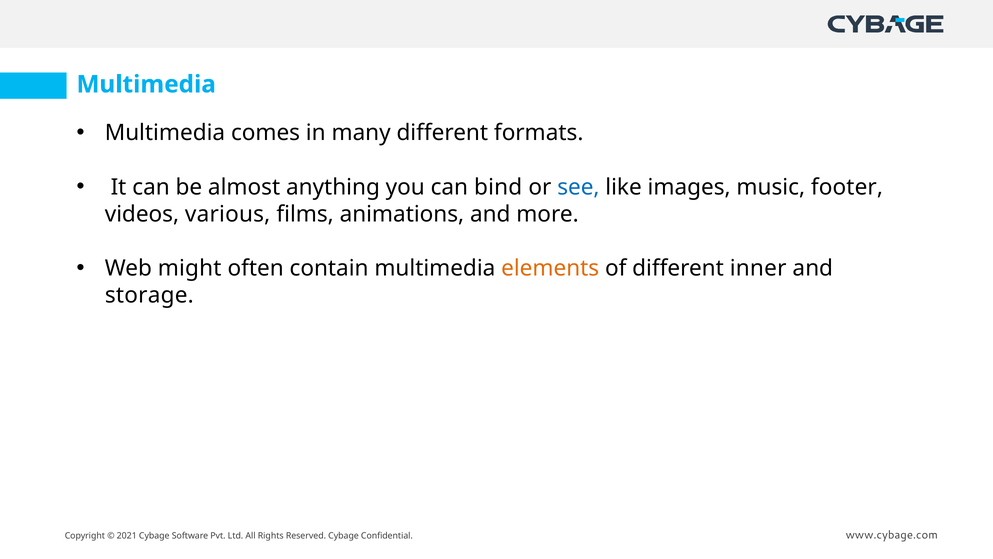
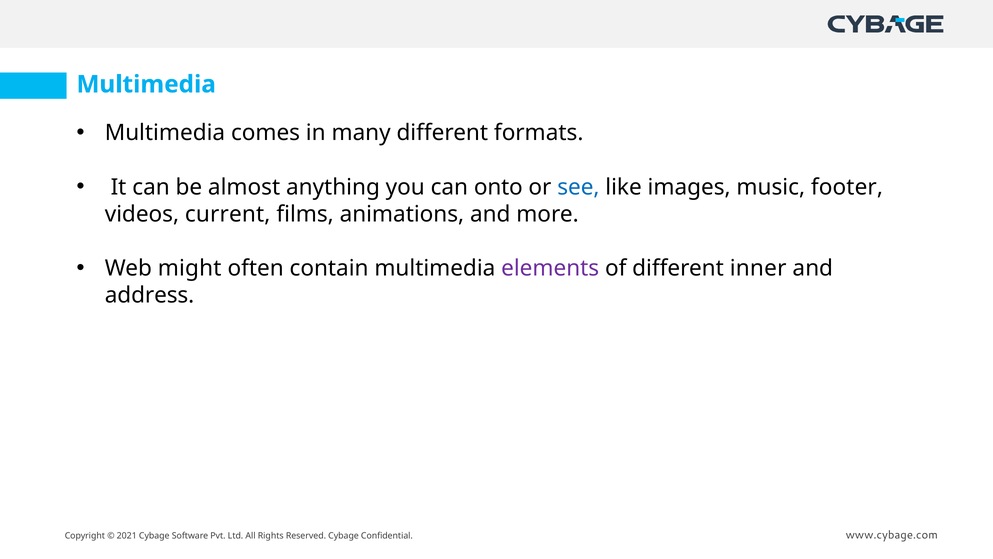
bind: bind -> onto
various: various -> current
elements colour: orange -> purple
storage: storage -> address
